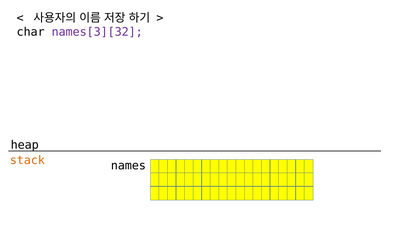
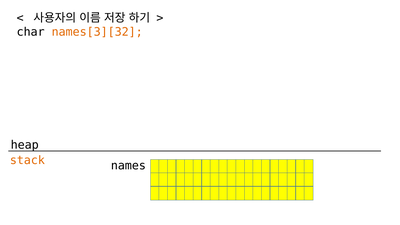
names[3][32 colour: purple -> orange
